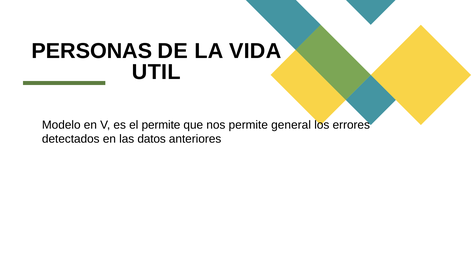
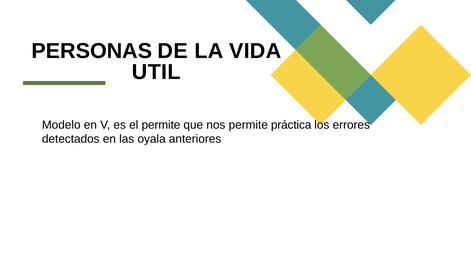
general: general -> práctica
datos: datos -> oyala
